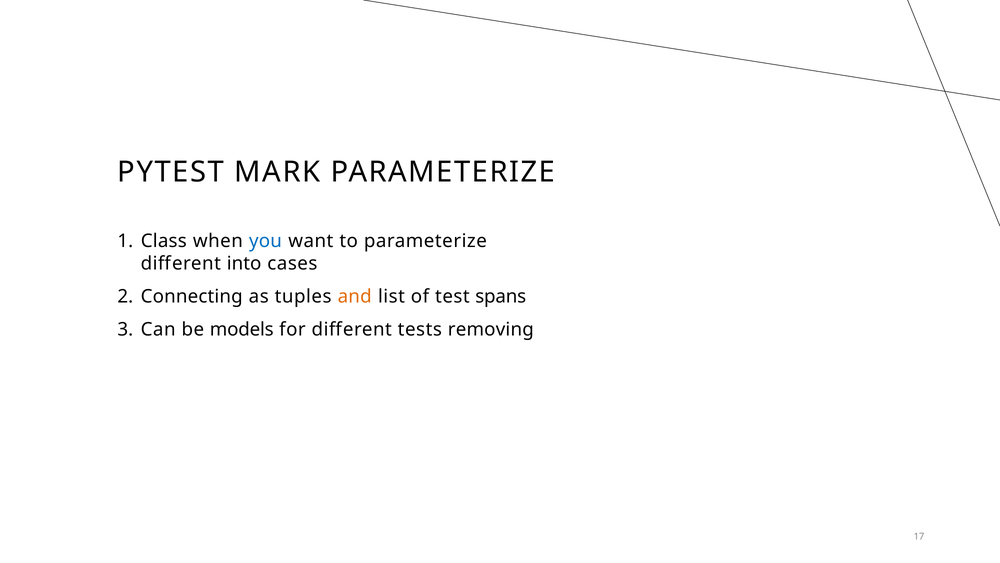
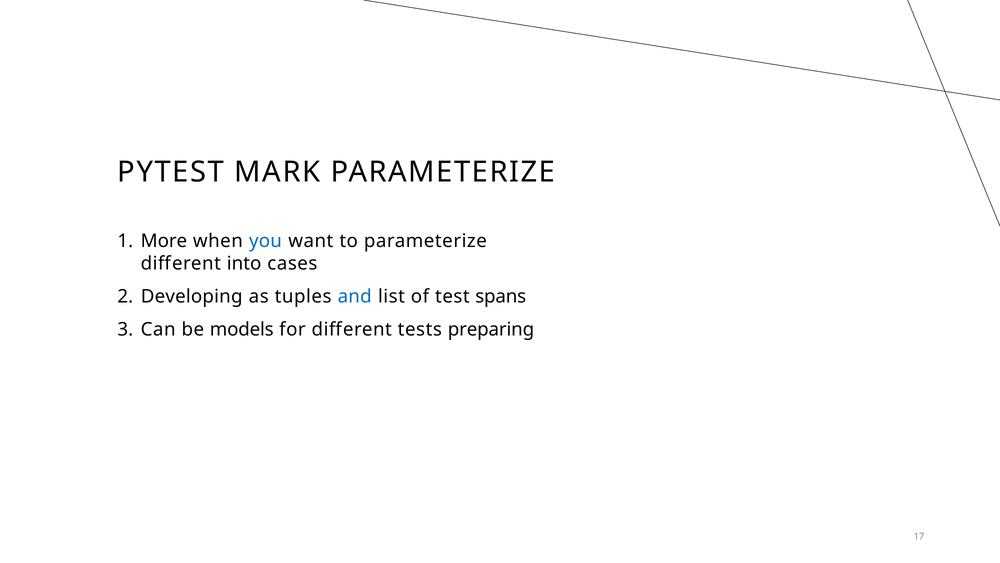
Class: Class -> More
Connecting: Connecting -> Developing
and colour: orange -> blue
removing: removing -> preparing
